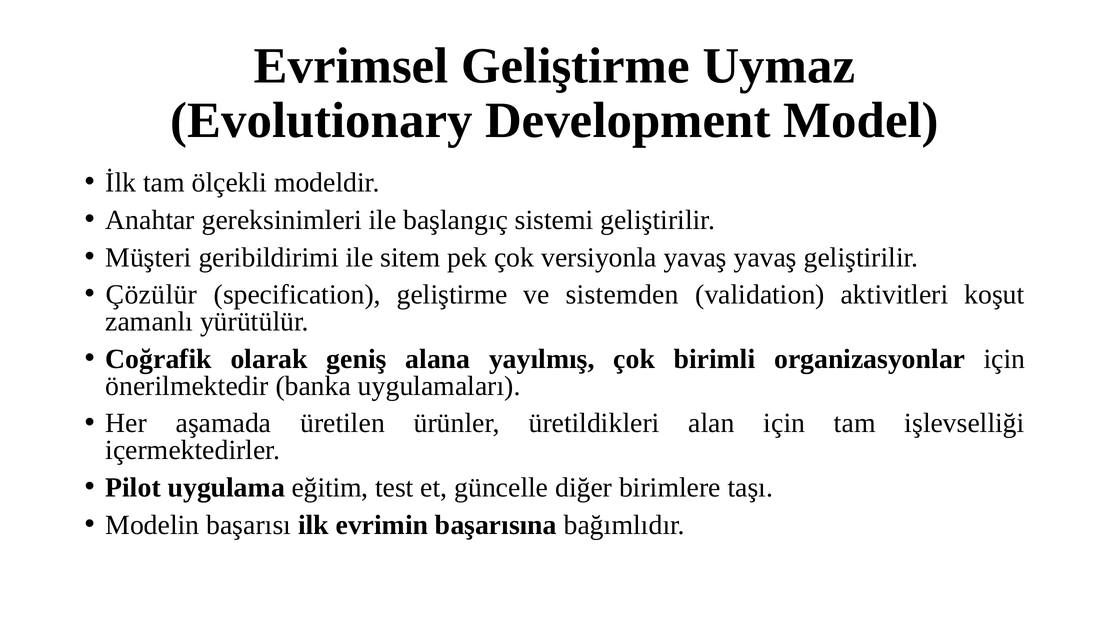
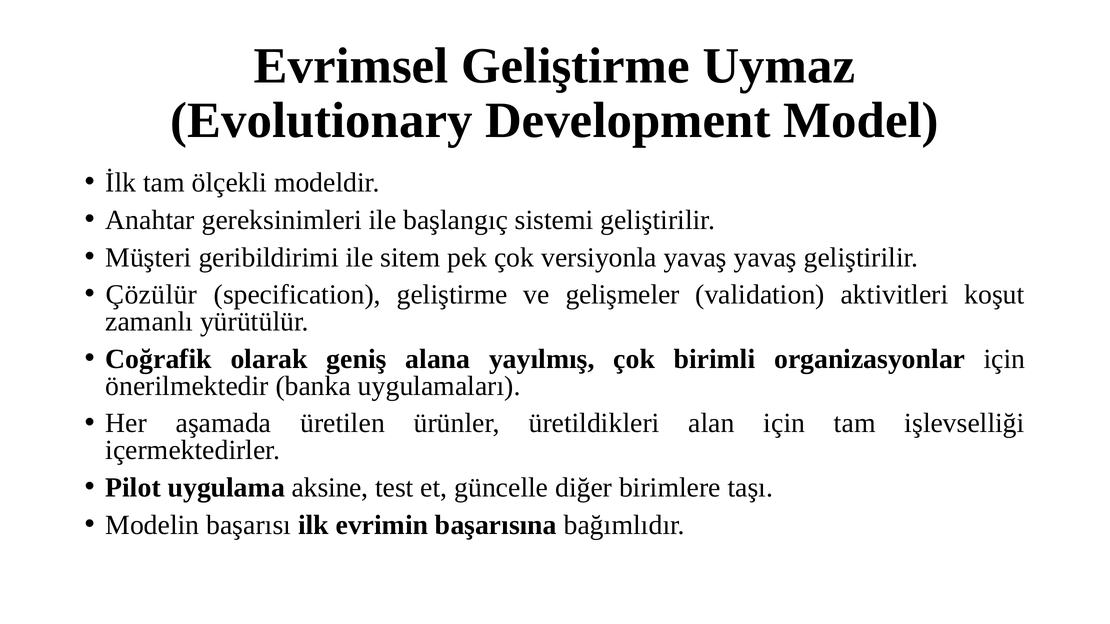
sistemden: sistemden -> gelişmeler
eğitim: eğitim -> aksine
